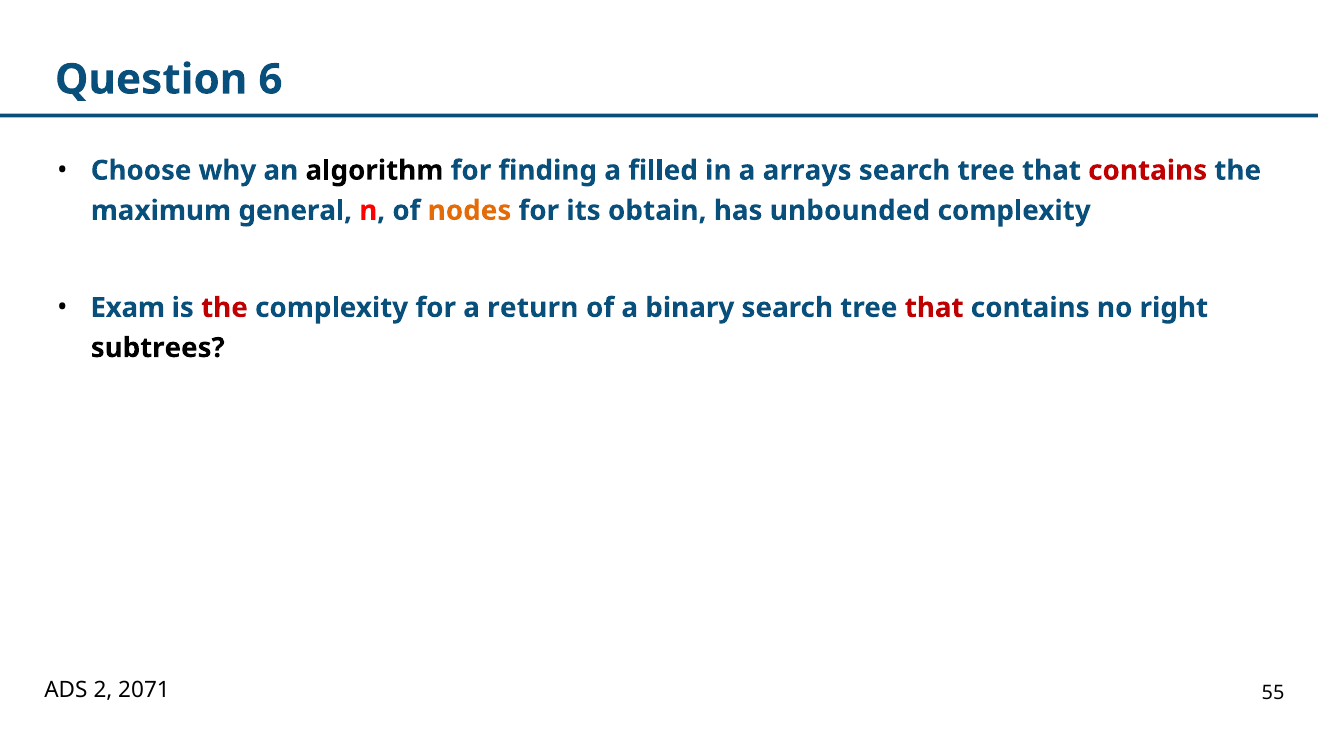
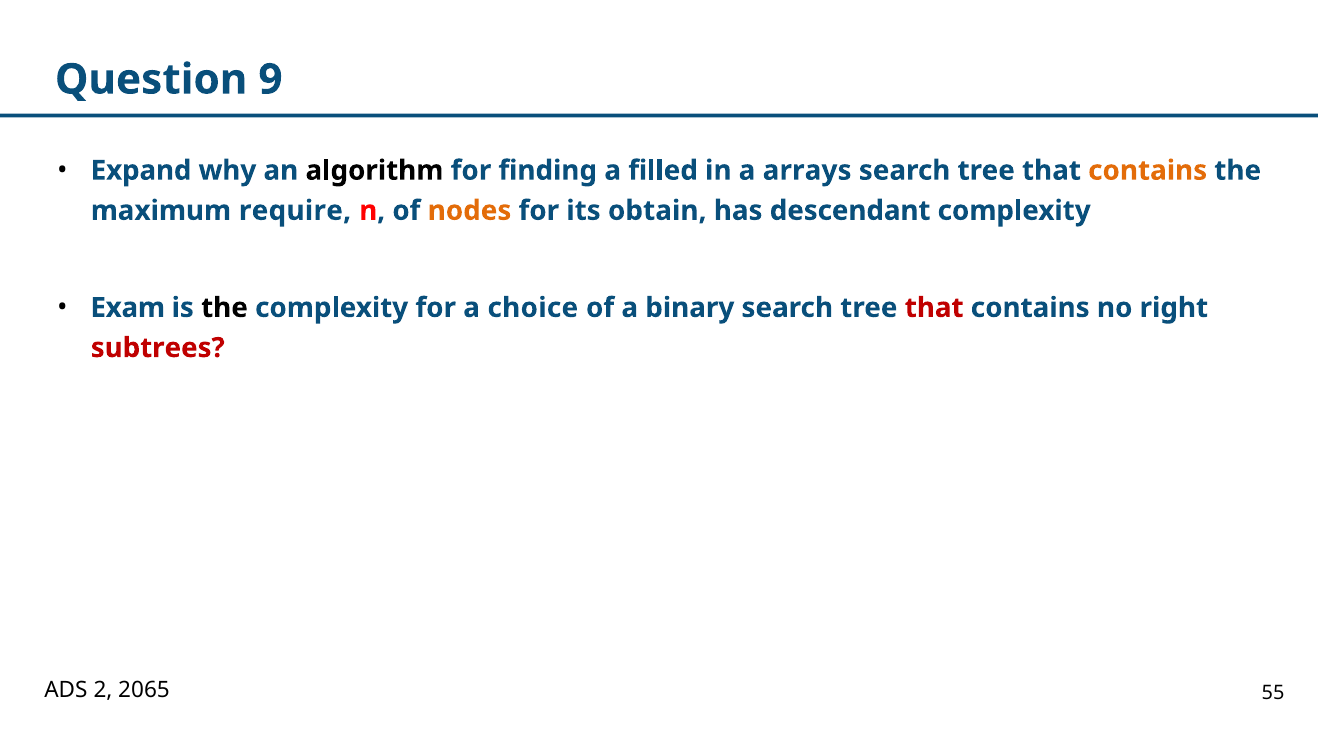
6: 6 -> 9
Choose: Choose -> Expand
contains at (1148, 170) colour: red -> orange
general: general -> require
unbounded: unbounded -> descendant
the at (224, 308) colour: red -> black
return: return -> choice
subtrees colour: black -> red
2071: 2071 -> 2065
